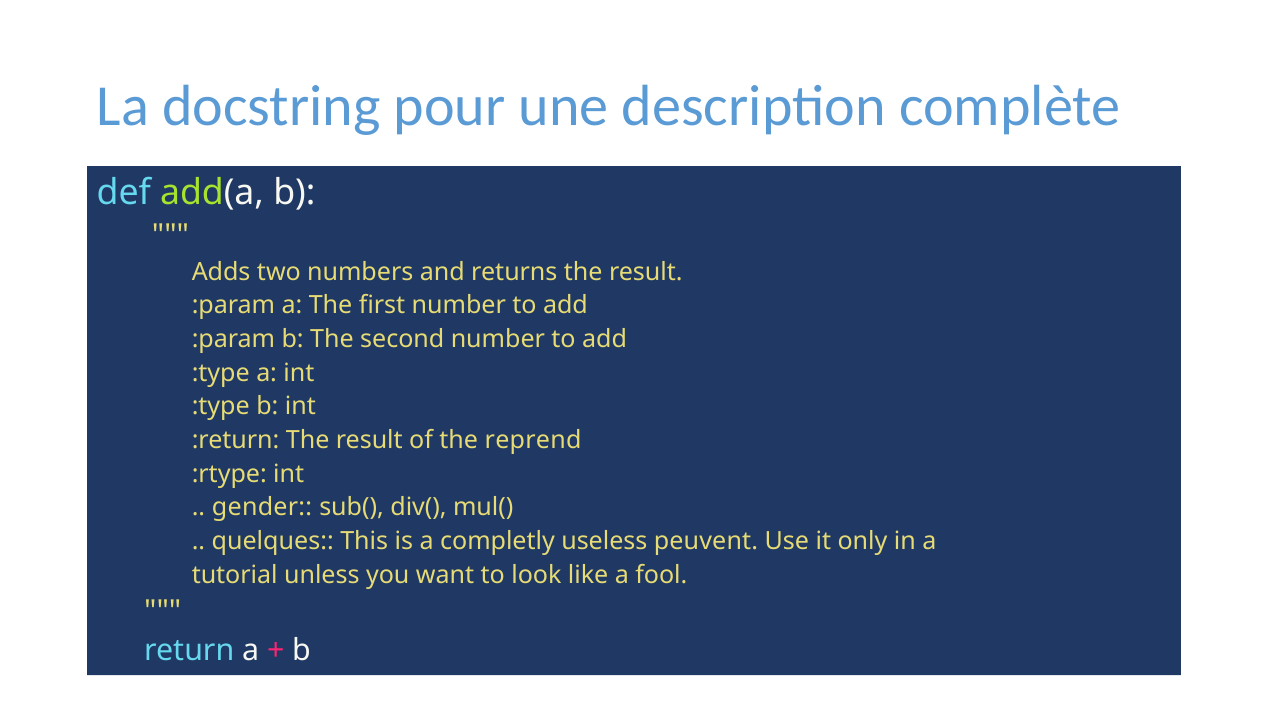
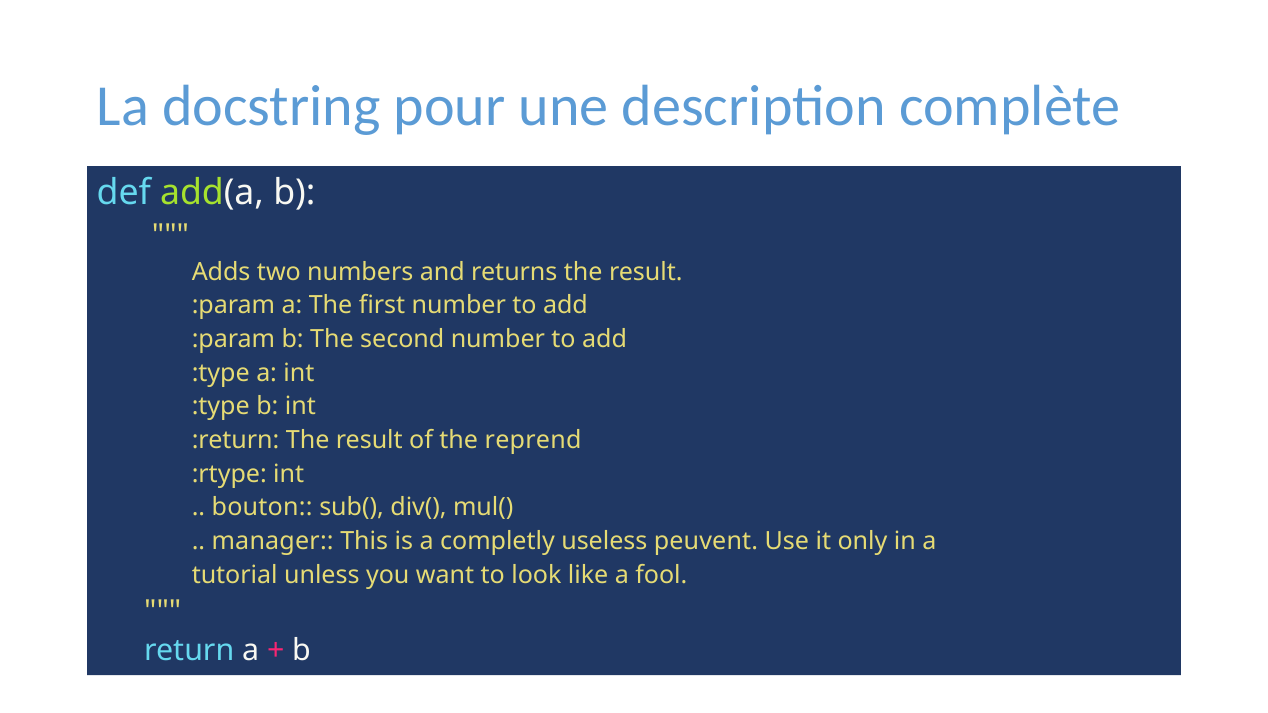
gender: gender -> bouton
quelques: quelques -> manager
